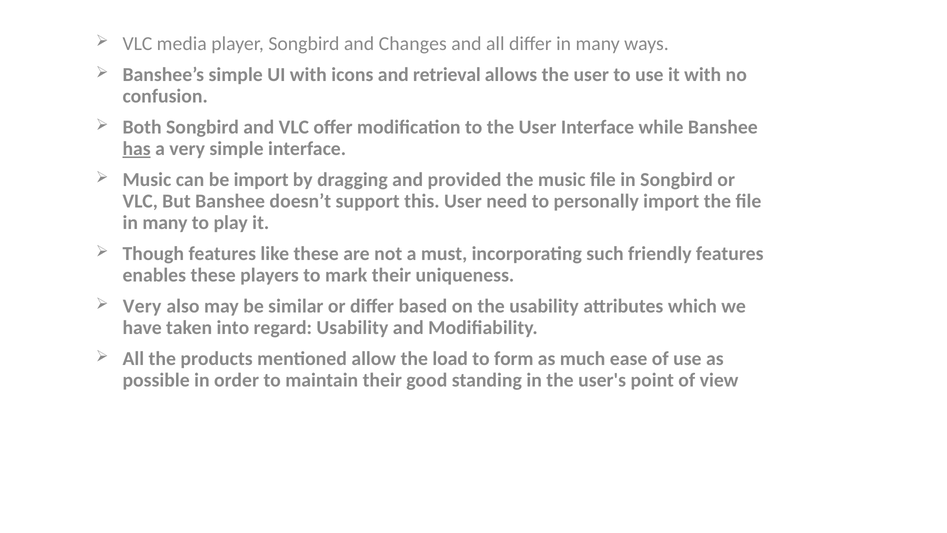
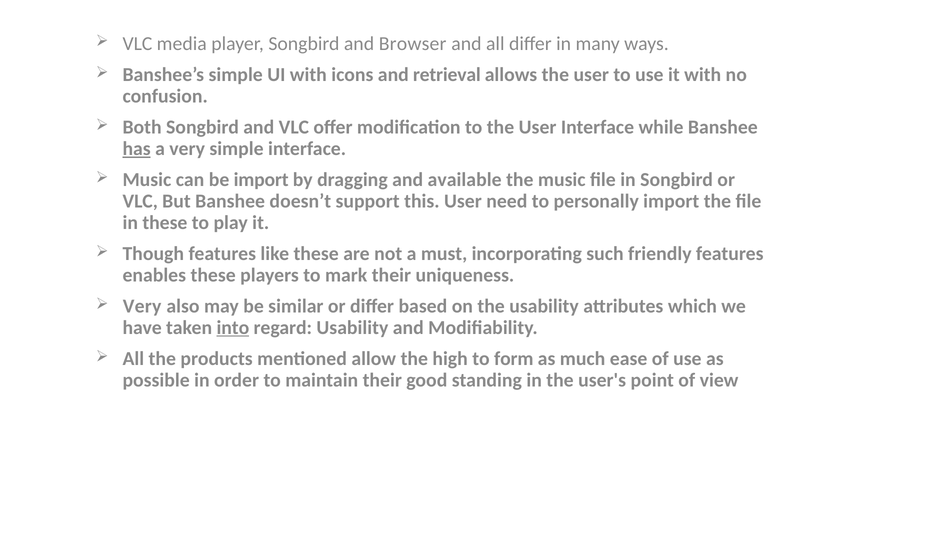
Changes: Changes -> Browser
provided: provided -> available
many at (165, 222): many -> these
into underline: none -> present
load: load -> high
